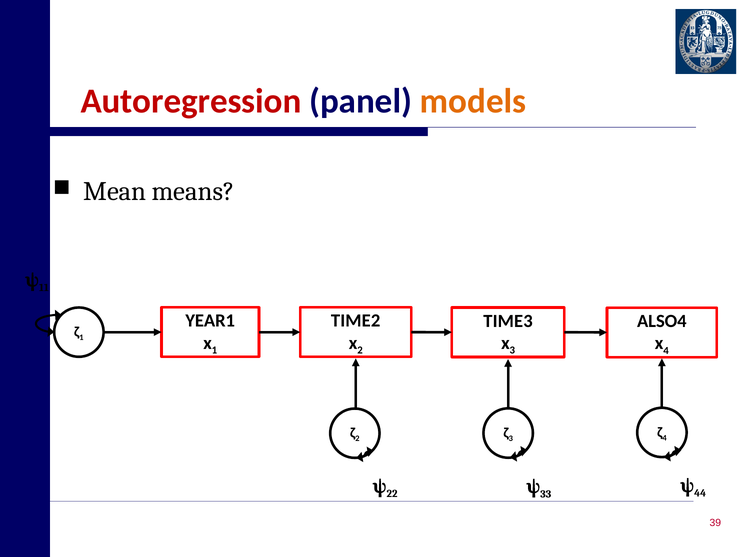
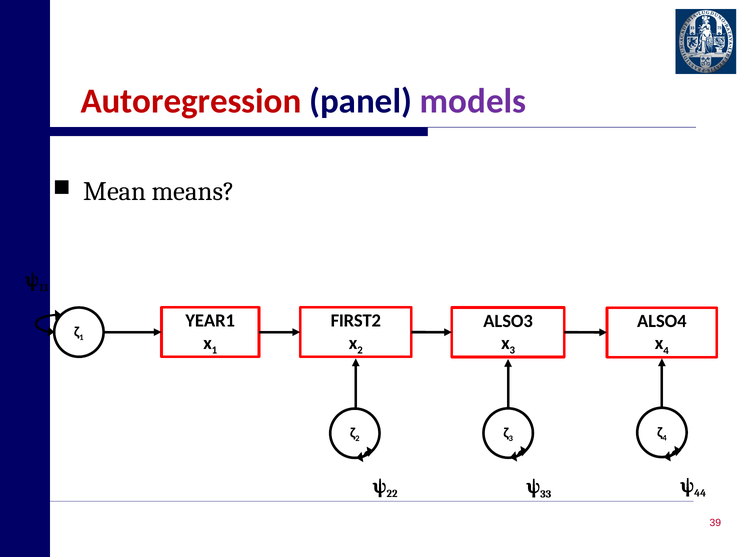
models colour: orange -> purple
TIME2: TIME2 -> FIRST2
TIME3: TIME3 -> ALSO3
